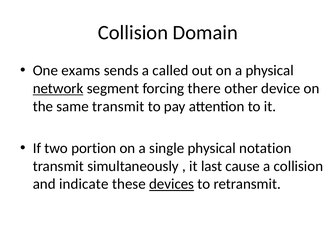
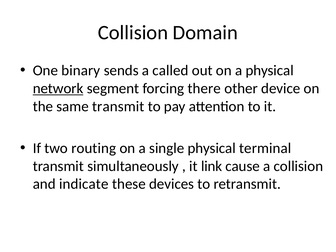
exams: exams -> binary
portion: portion -> routing
notation: notation -> terminal
last: last -> link
devices underline: present -> none
